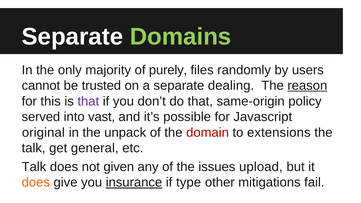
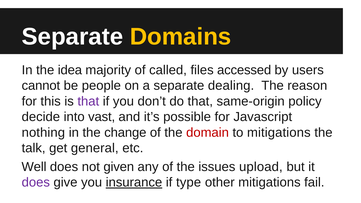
Domains colour: light green -> yellow
only: only -> idea
purely: purely -> called
randomly: randomly -> accessed
trusted: trusted -> people
reason underline: present -> none
served: served -> decide
original: original -> nothing
unpack: unpack -> change
to extensions: extensions -> mitigations
Talk at (34, 167): Talk -> Well
does at (36, 182) colour: orange -> purple
